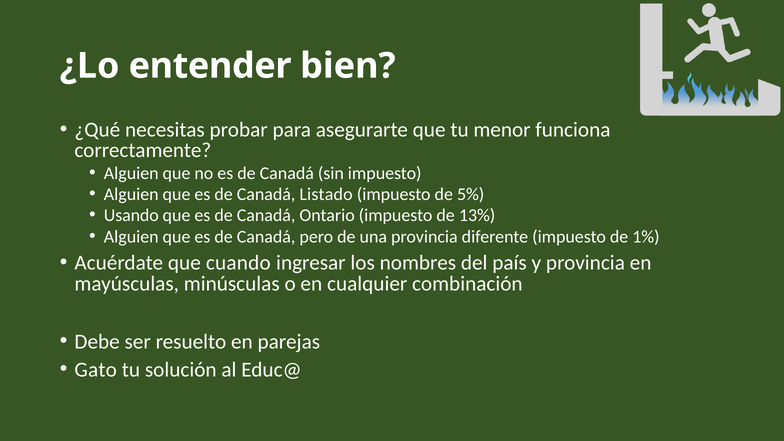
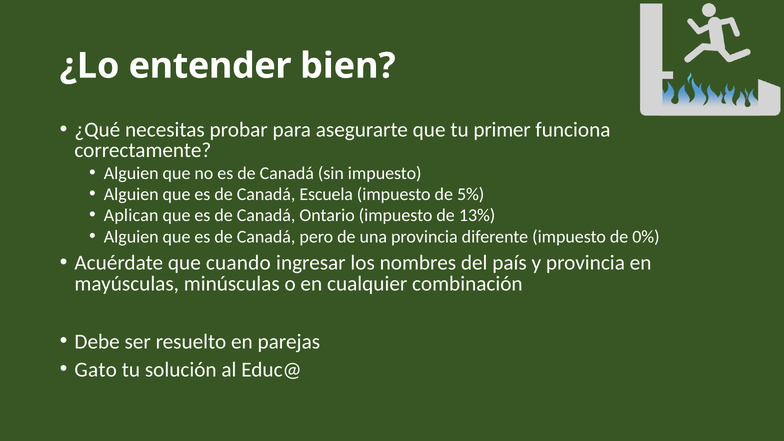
menor: menor -> primer
Listado: Listado -> Escuela
Usando: Usando -> Aplican
1%: 1% -> 0%
